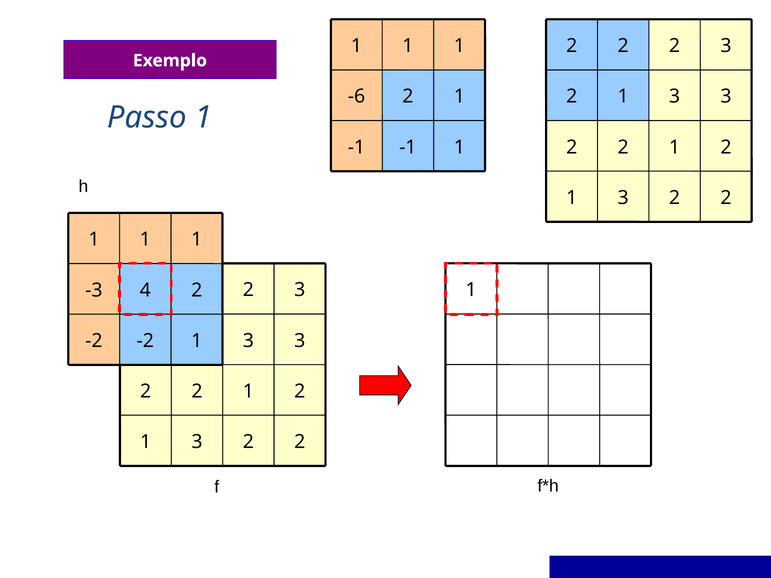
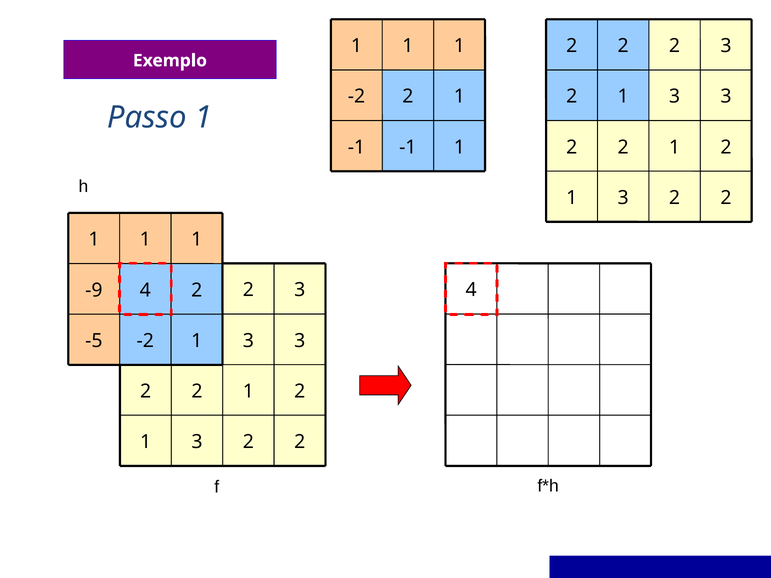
-6 at (356, 97): -6 -> -2
1 at (471, 290): 1 -> 4
-3: -3 -> -9
-2 at (94, 341): -2 -> -5
